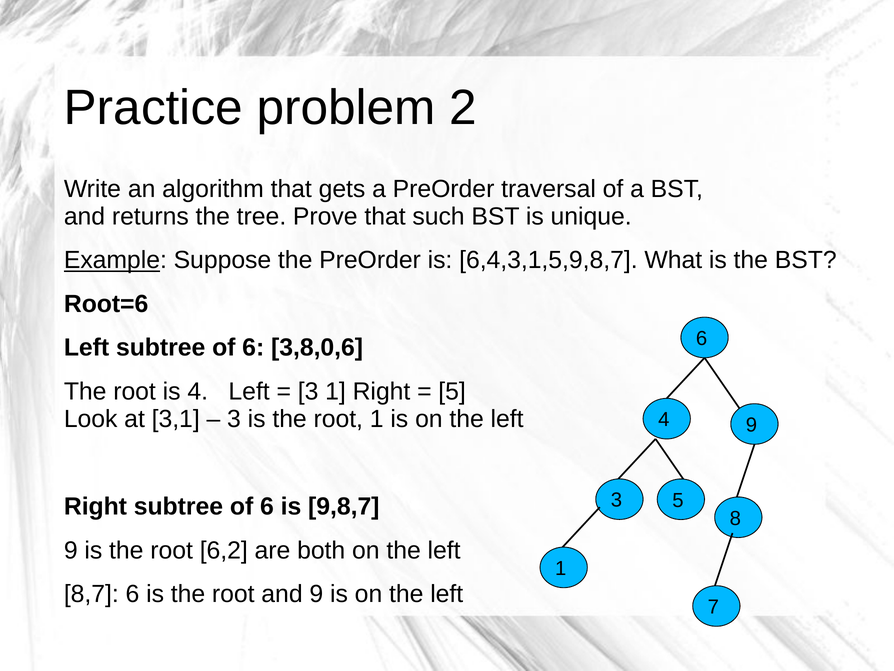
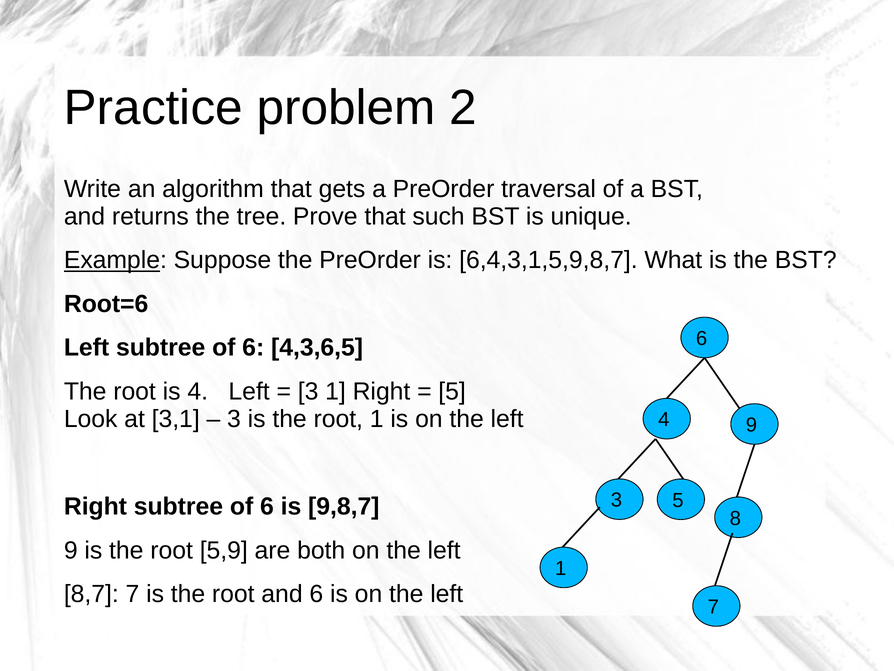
3,8,0,6: 3,8,0,6 -> 4,3,6,5
6,2: 6,2 -> 5,9
8,7 6: 6 -> 7
and 9: 9 -> 6
